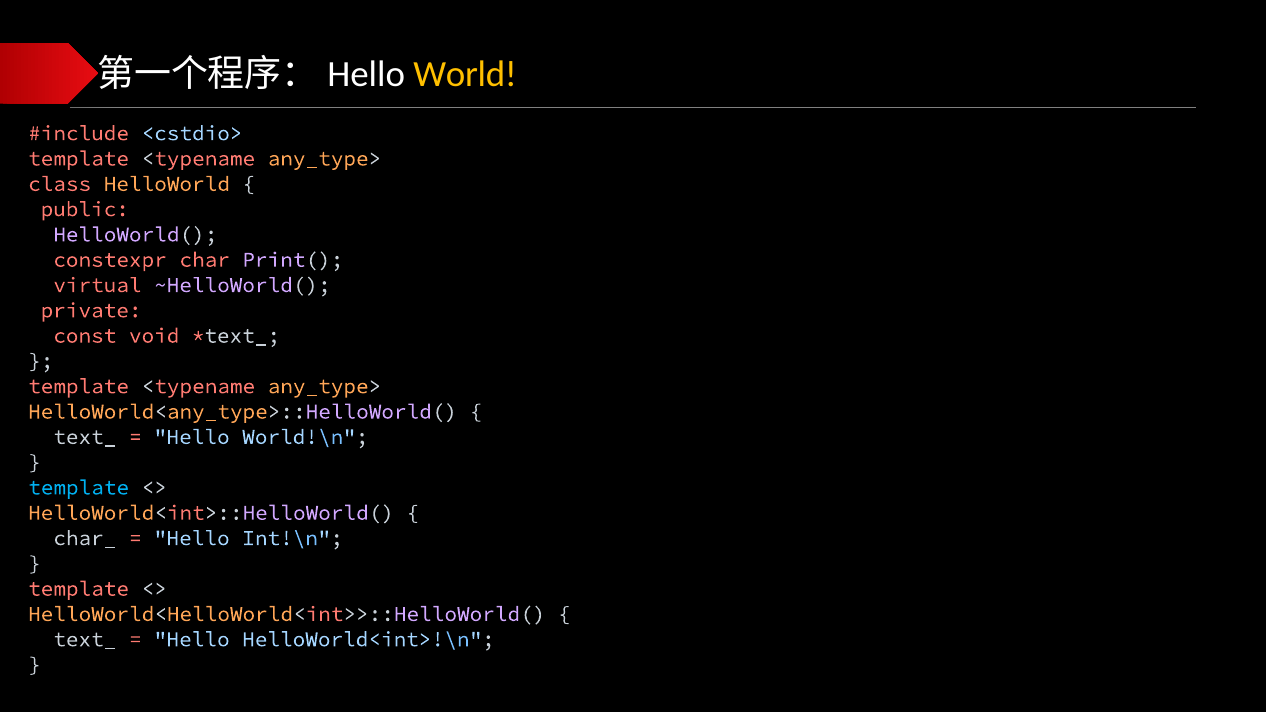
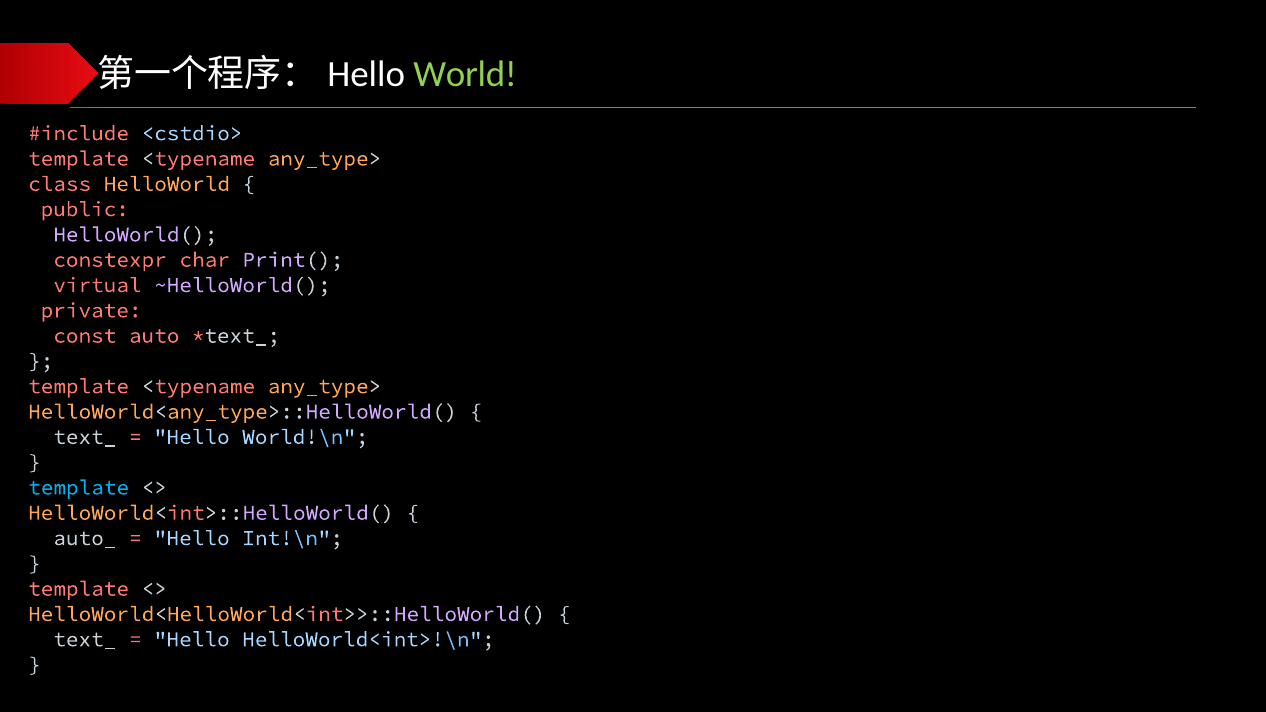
World colour: yellow -> light green
void: void -> auto
char_: char_ -> auto_
